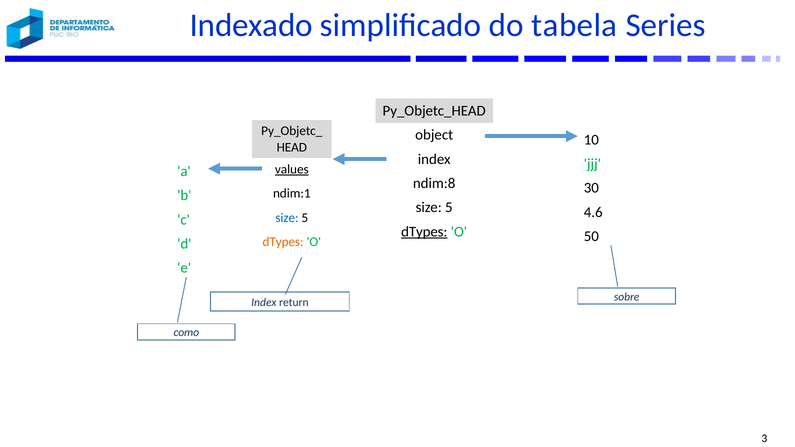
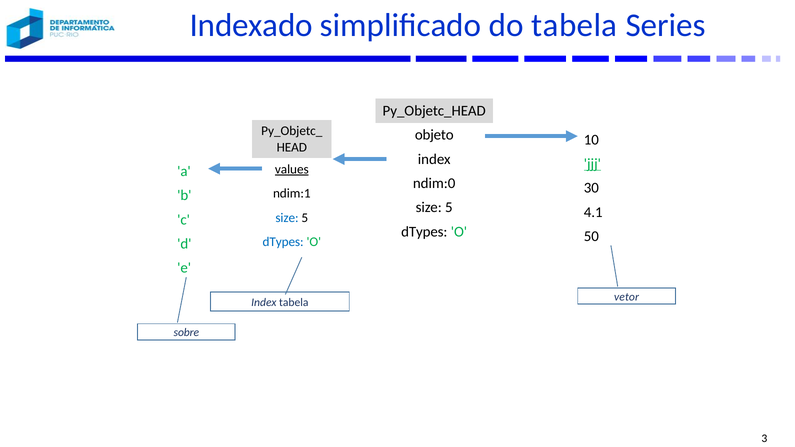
object: object -> objeto
jjj underline: none -> present
ndim:8: ndim:8 -> ndim:0
4.6: 4.6 -> 4.1
dTypes at (424, 232) underline: present -> none
dTypes at (283, 242) colour: orange -> blue
sobre: sobre -> vetor
Index return: return -> tabela
como: como -> sobre
